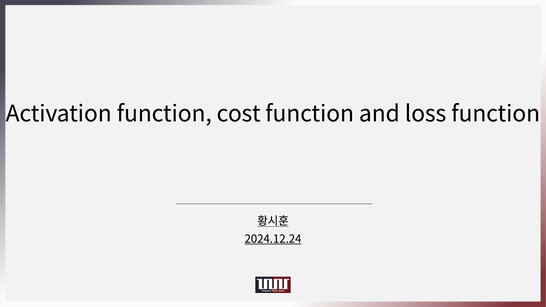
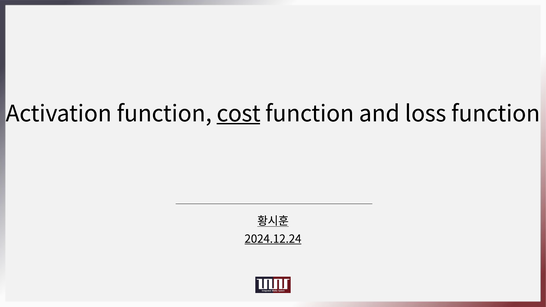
cost underline: none -> present
